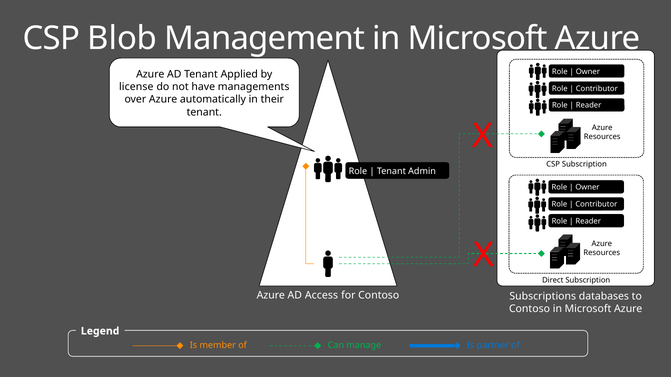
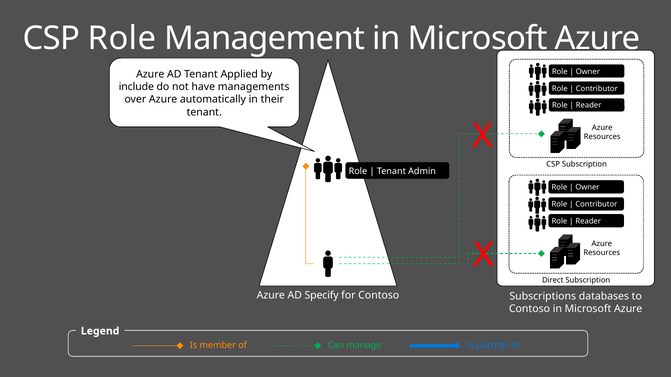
CSP Blob: Blob -> Role
license: license -> include
Access: Access -> Specify
